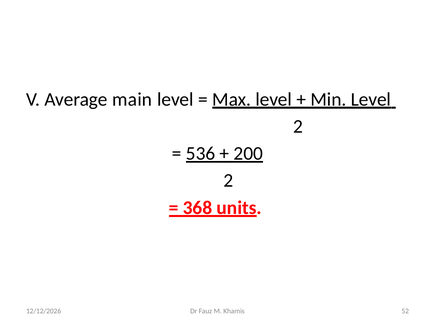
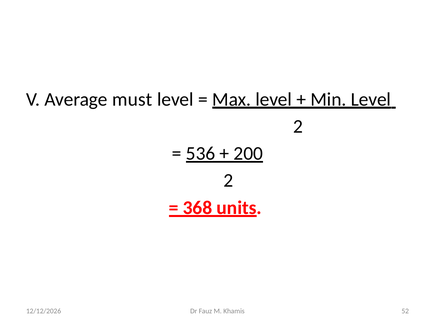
main: main -> must
